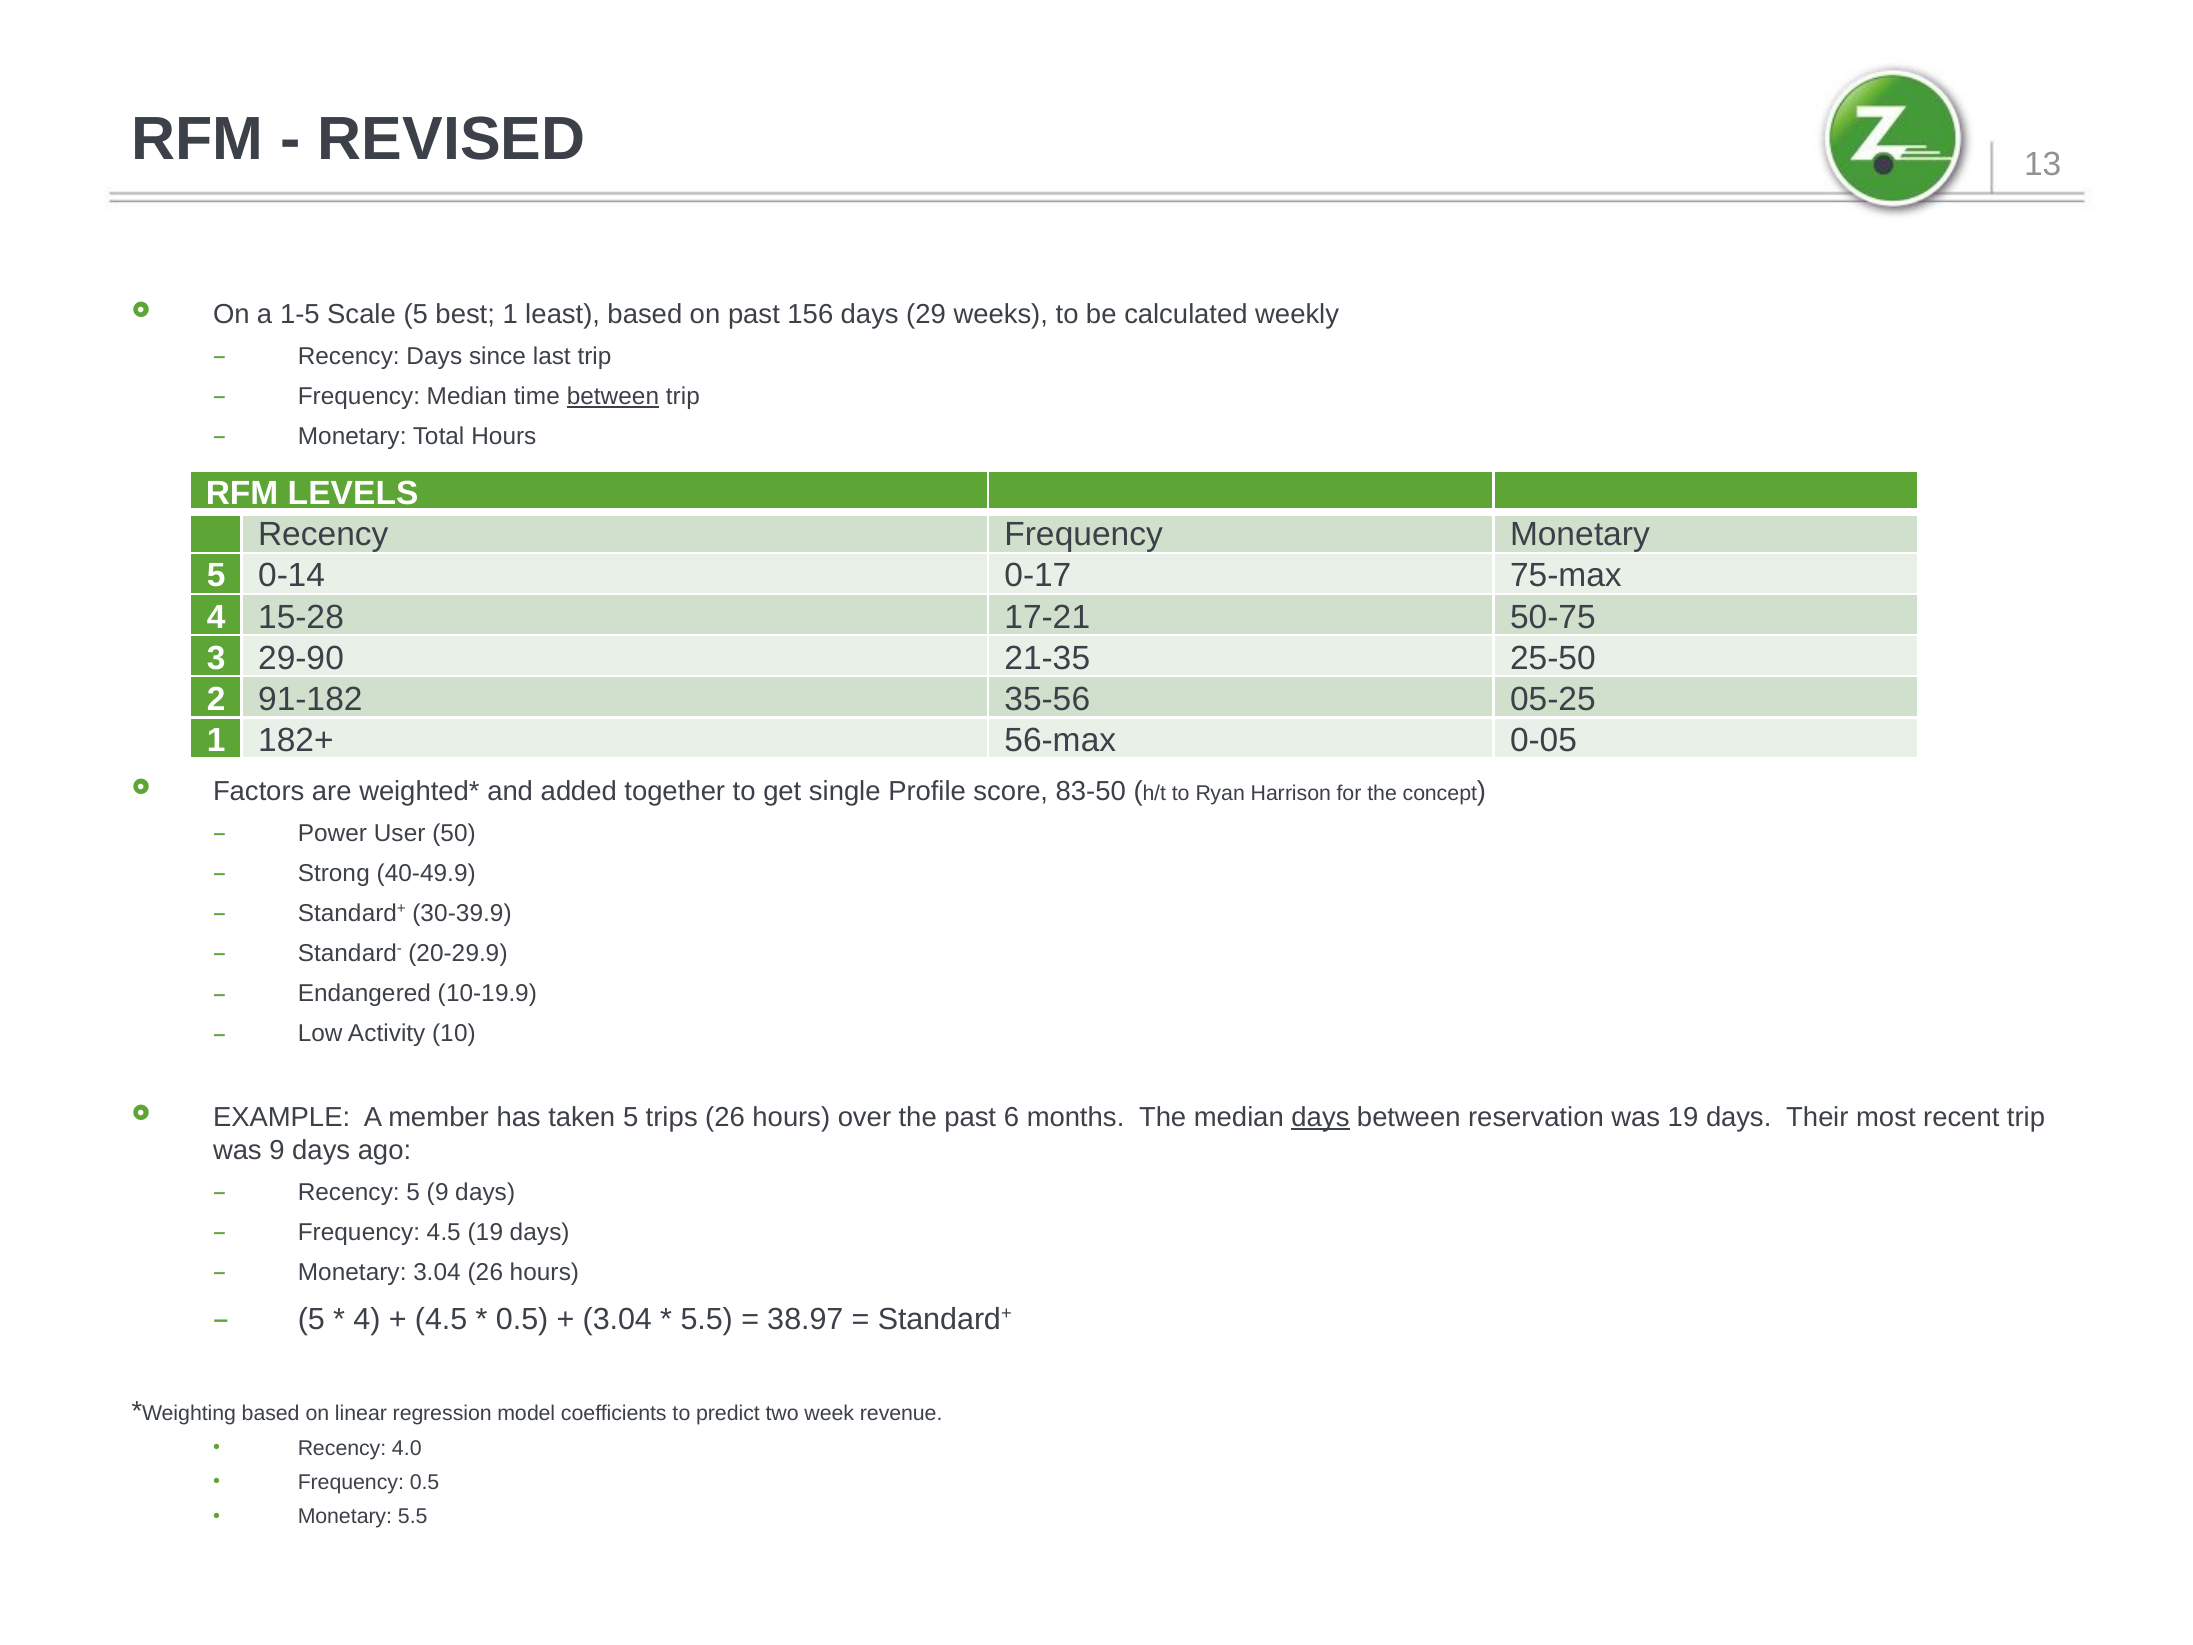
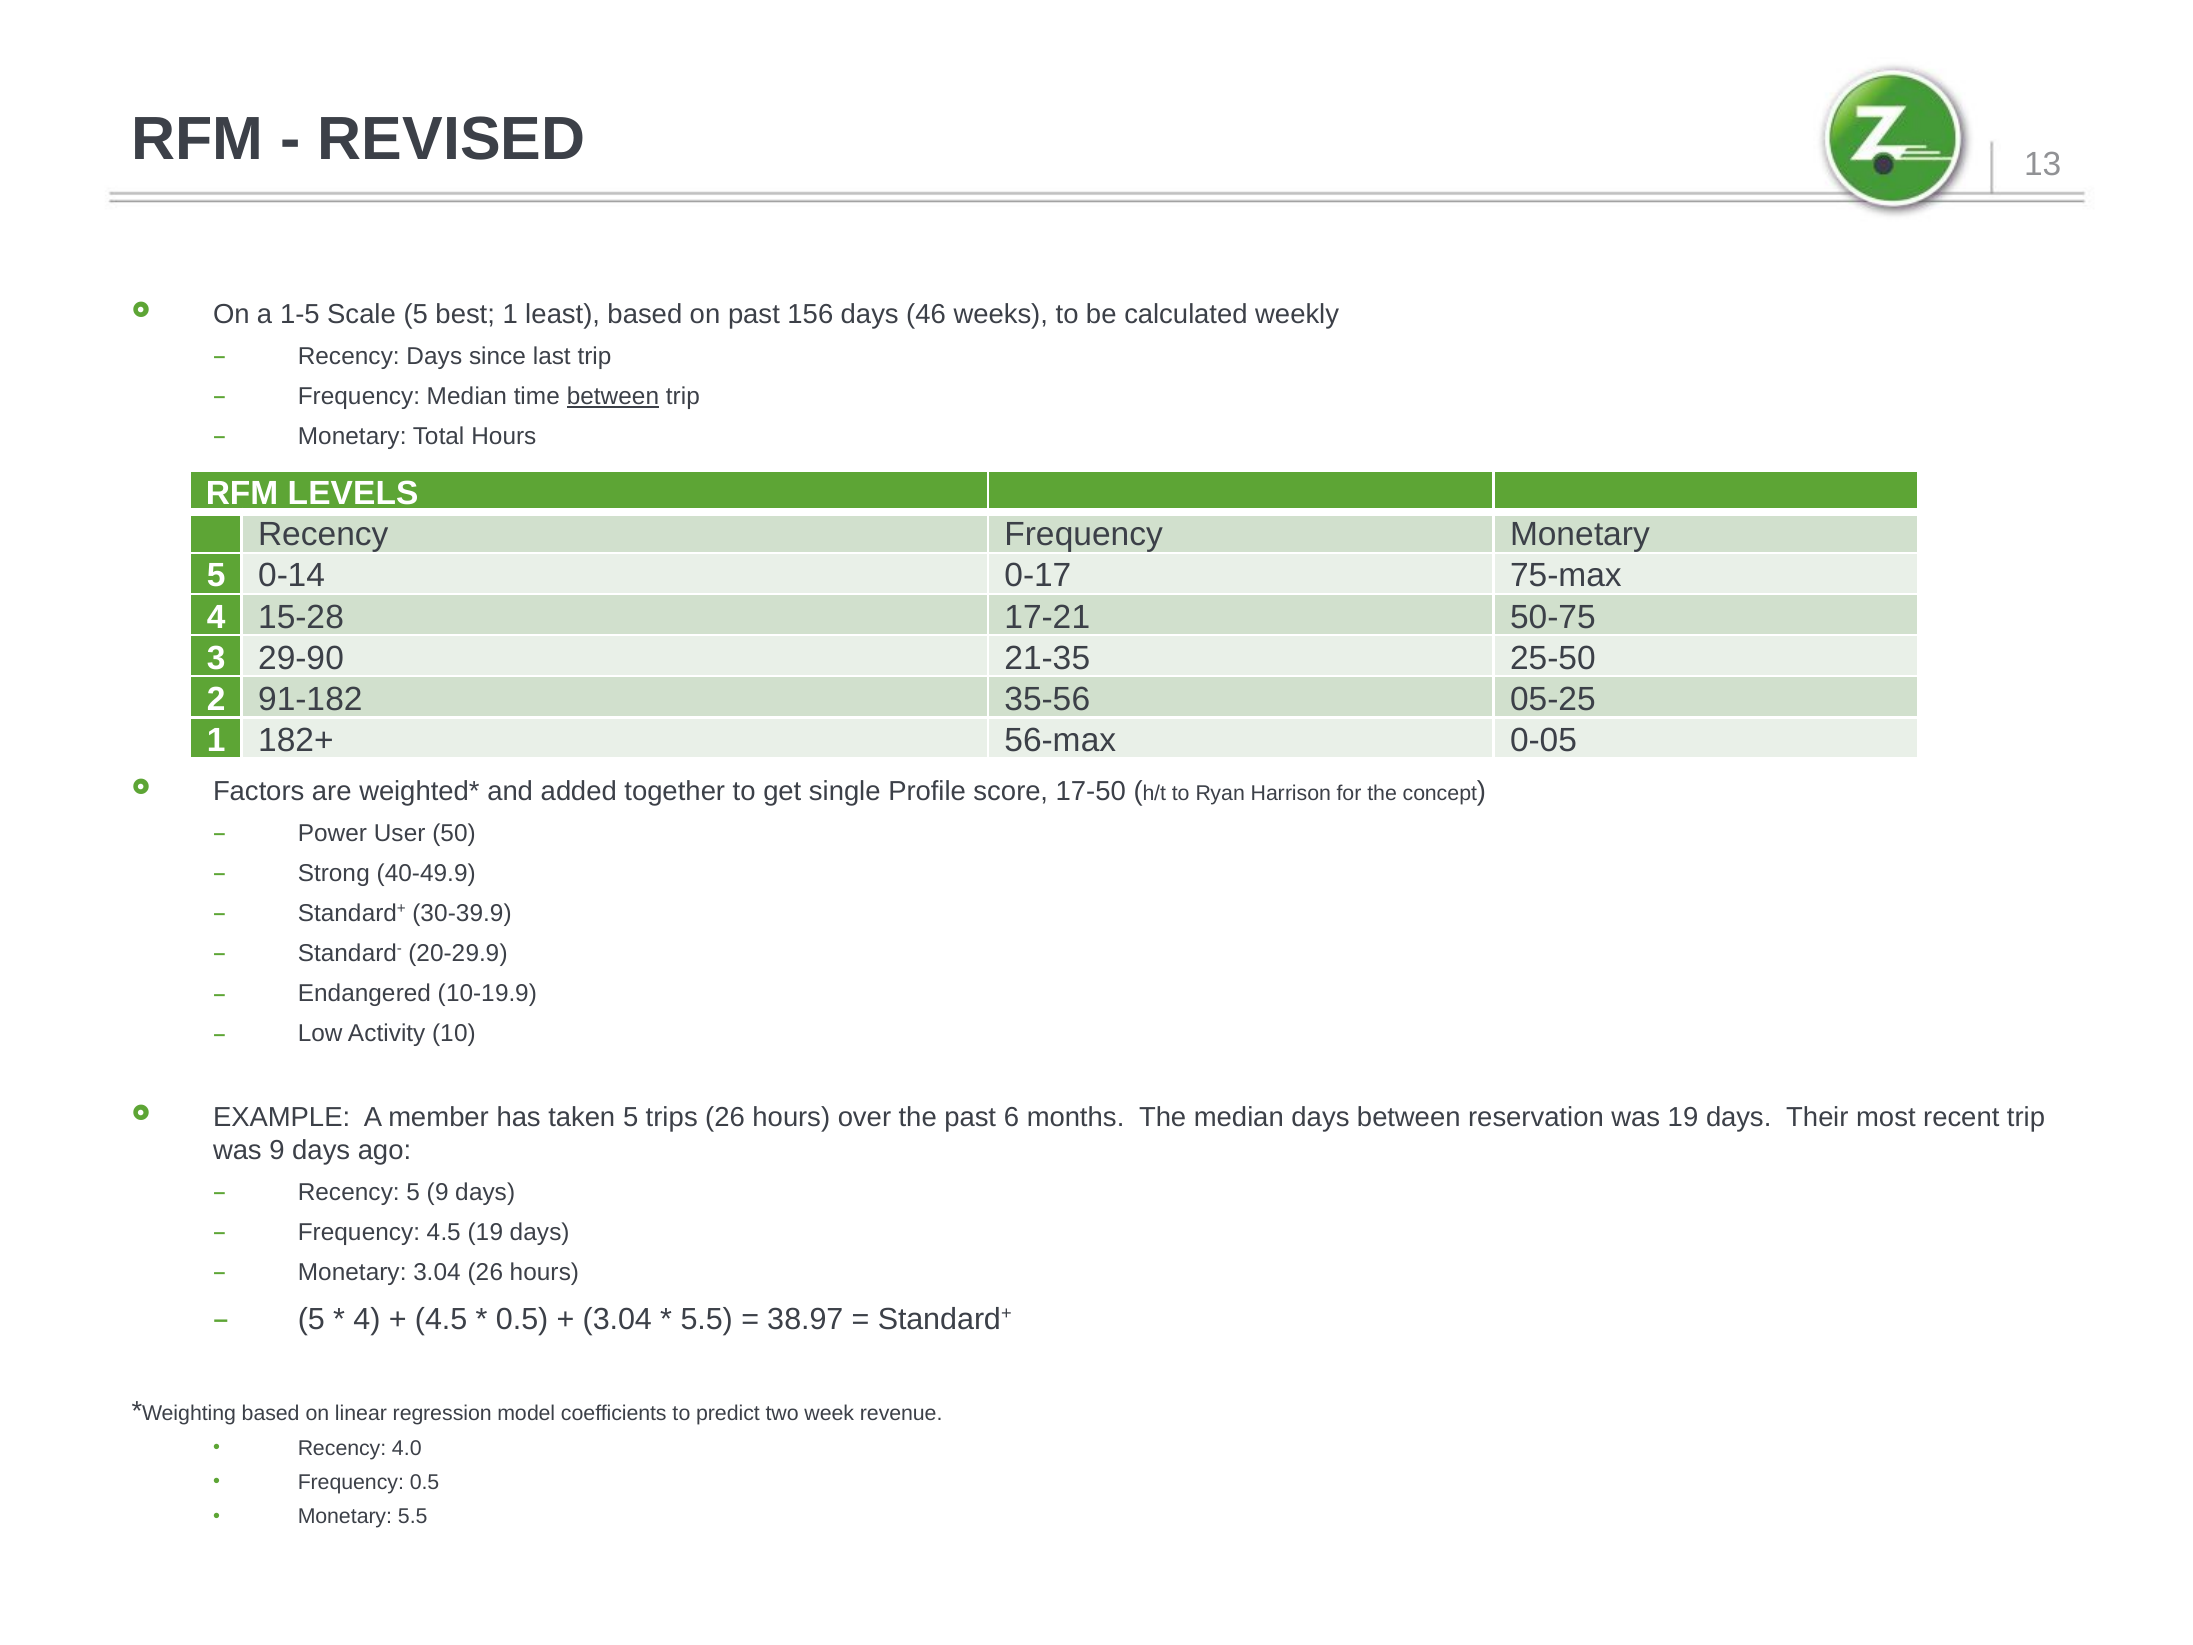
29: 29 -> 46
83-50: 83-50 -> 17-50
days at (1320, 1117) underline: present -> none
